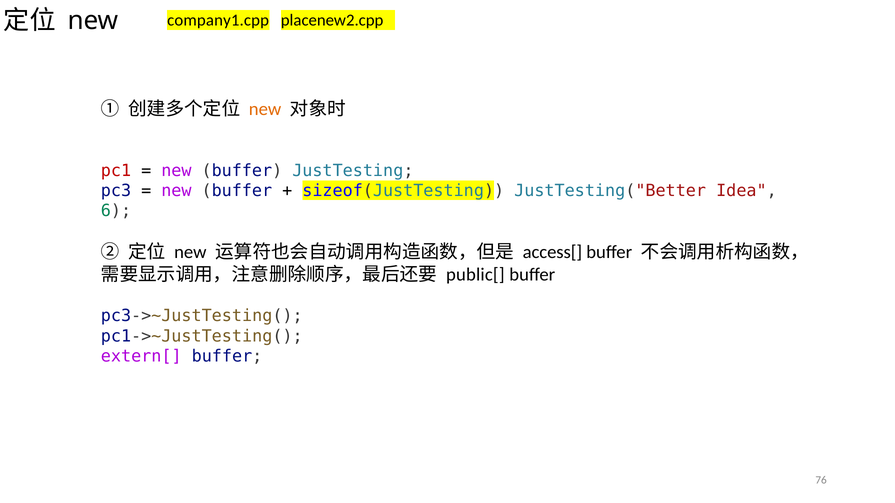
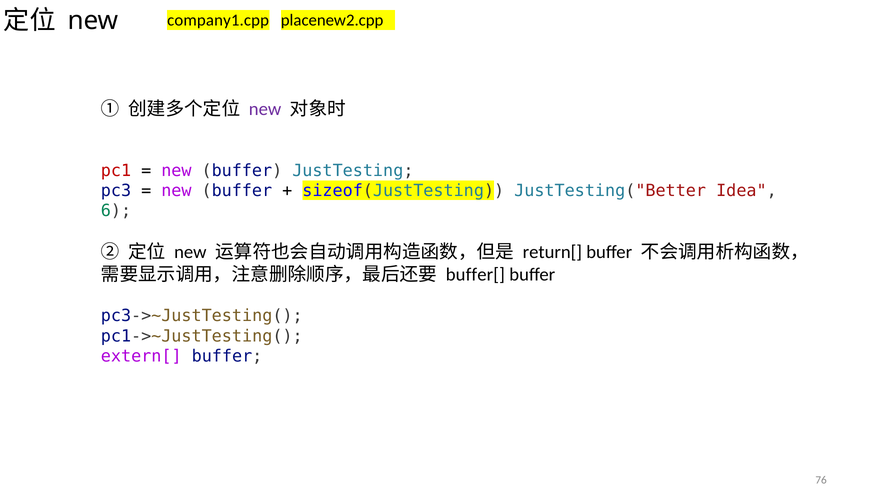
new at (265, 109) colour: orange -> purple
access[: access[ -> return[
public[: public[ -> buffer[
